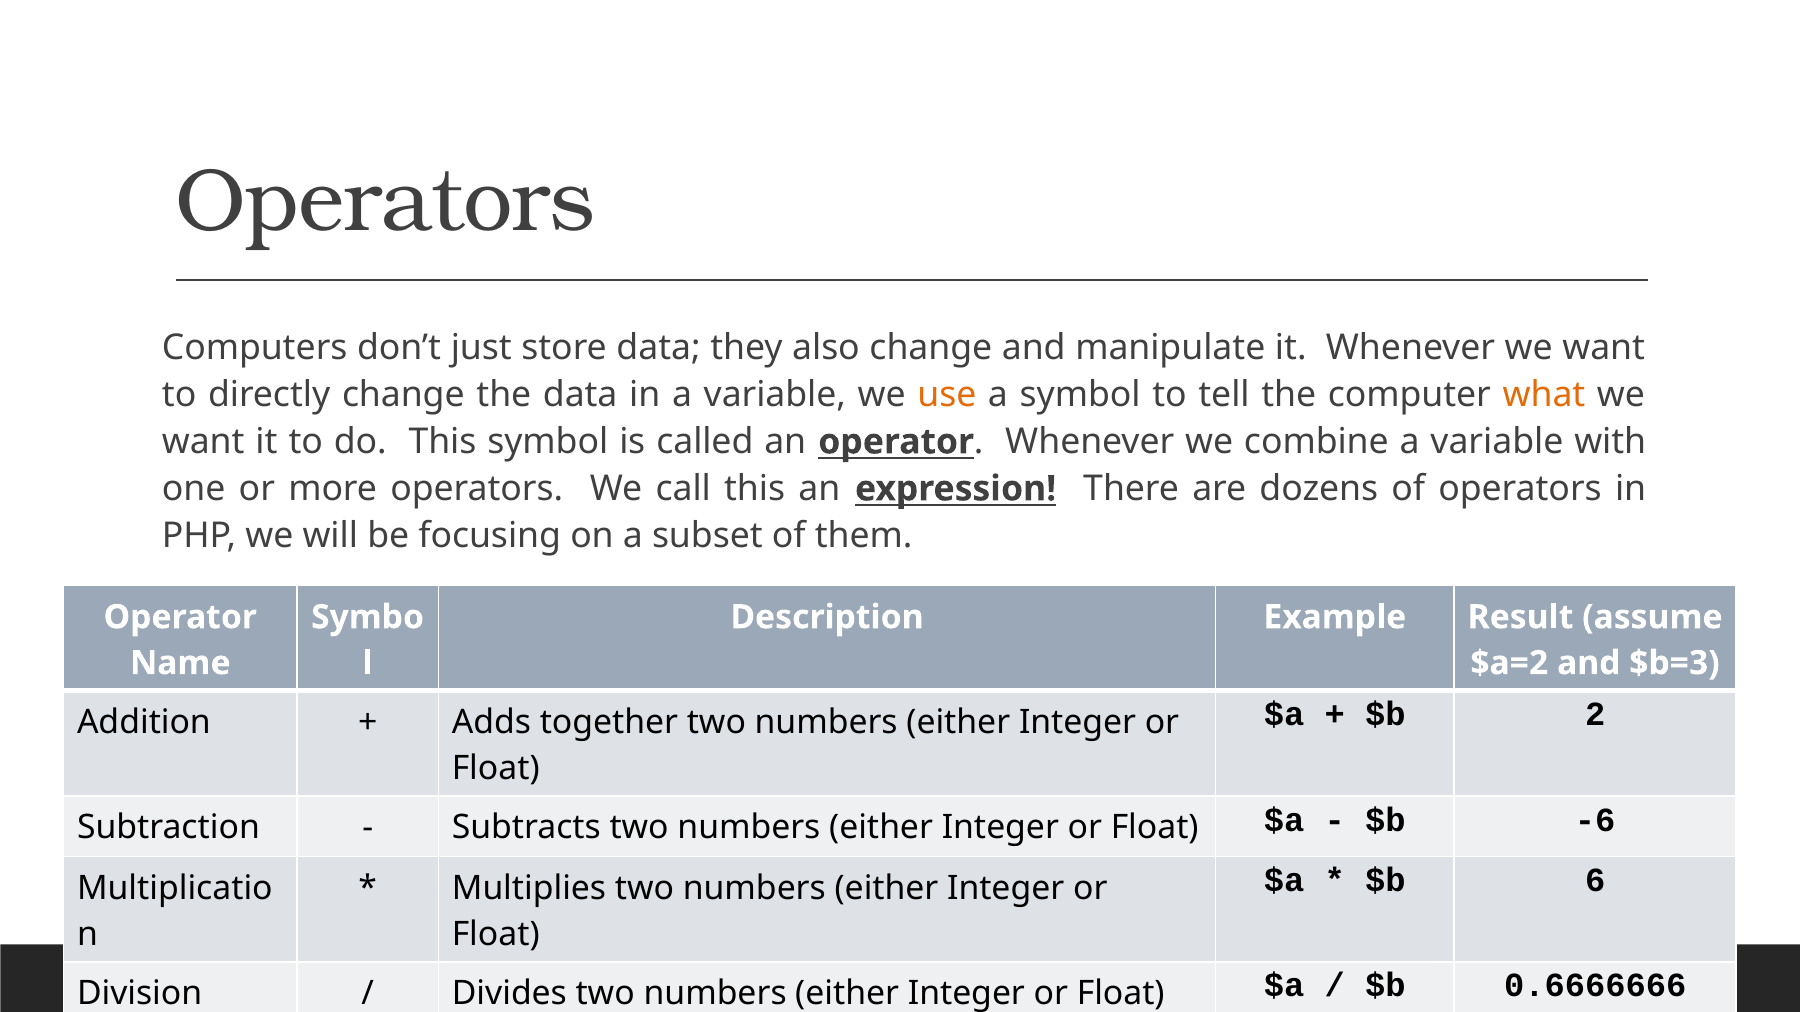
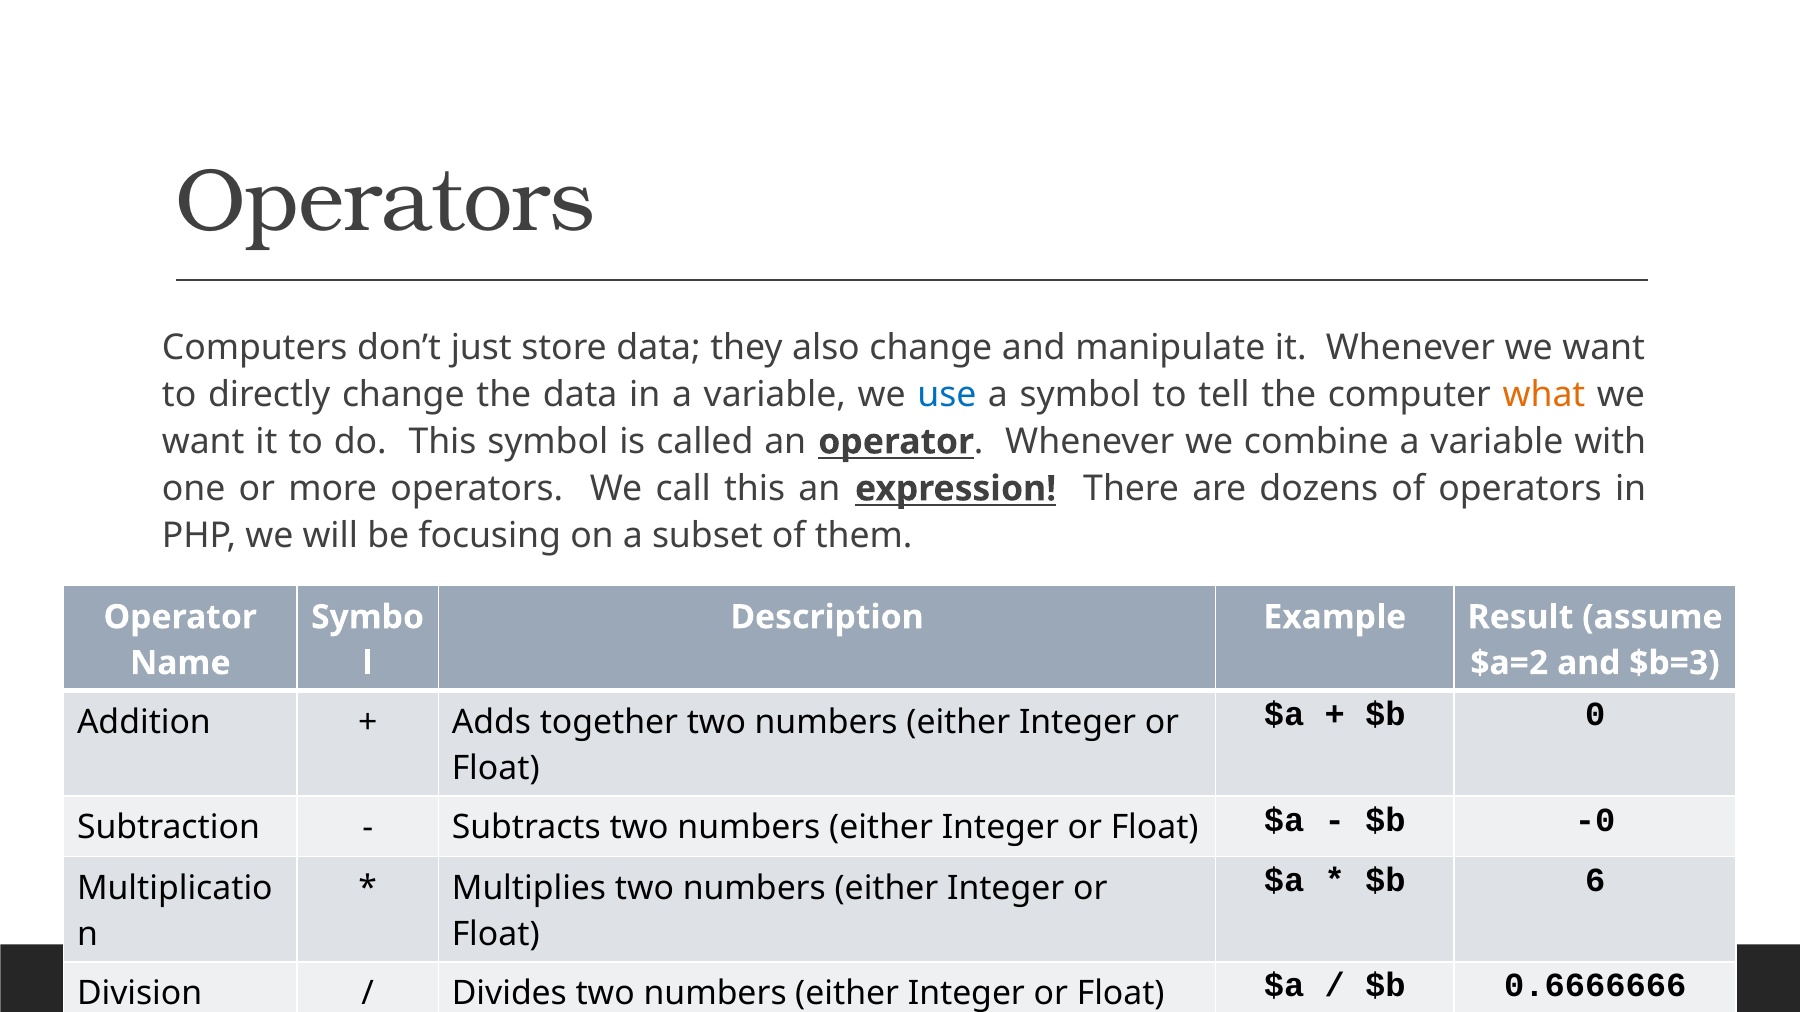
use colour: orange -> blue
2: 2 -> 0
-6: -6 -> -0
